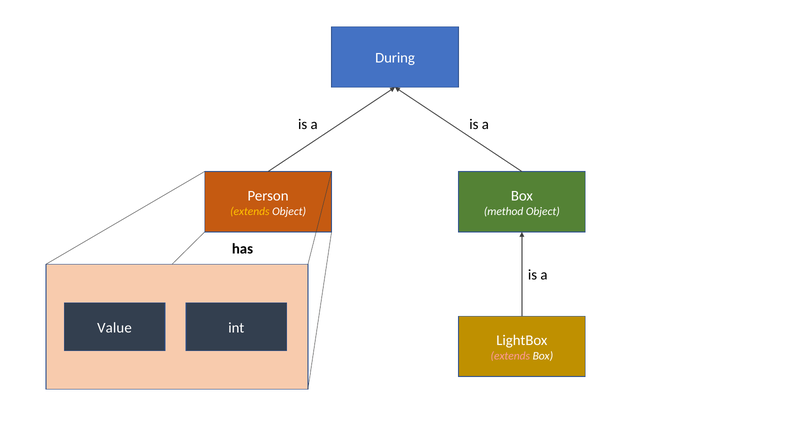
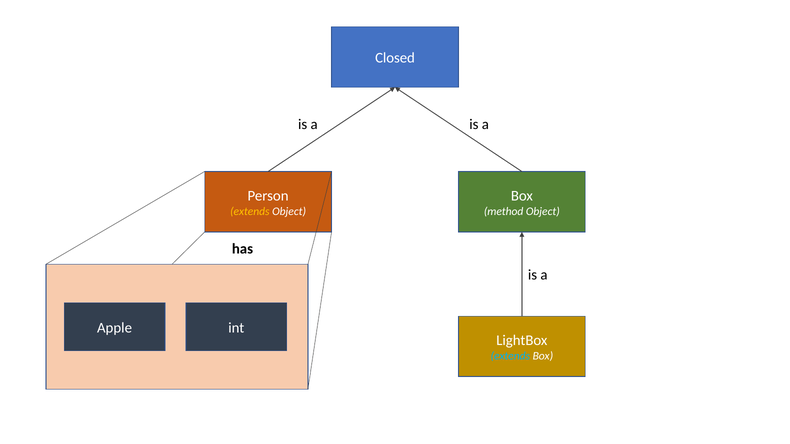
During: During -> Closed
Value: Value -> Apple
extends at (510, 356) colour: pink -> light blue
